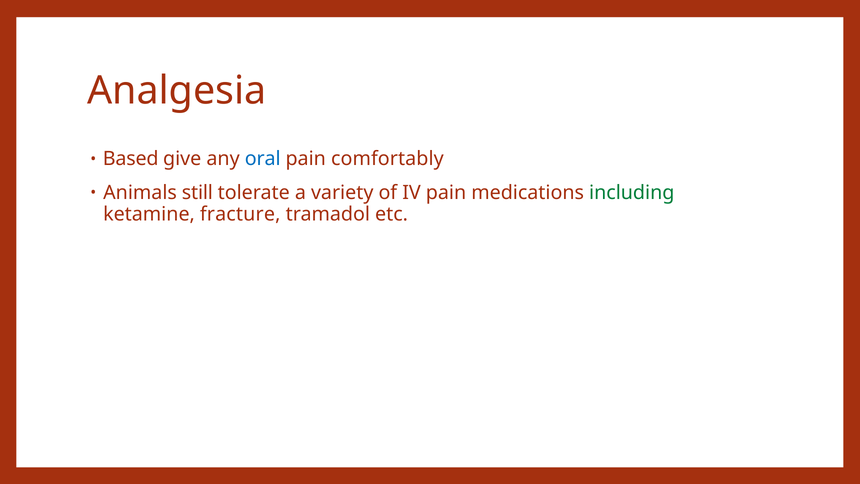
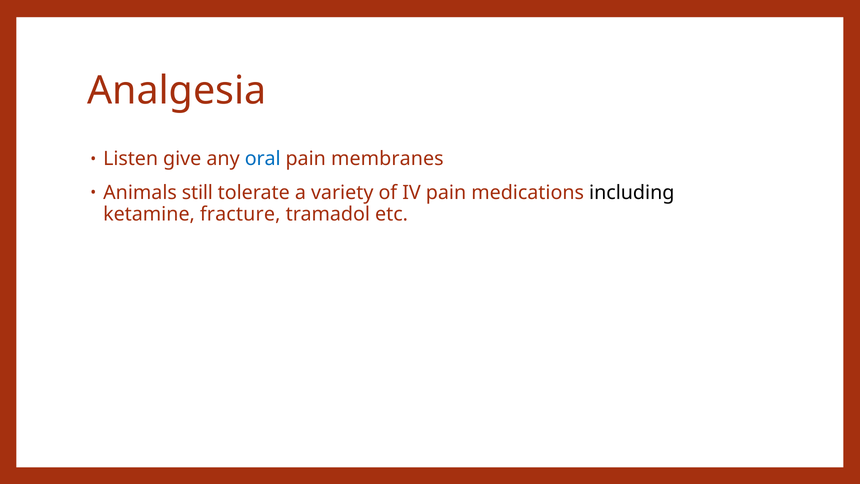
Based: Based -> Listen
comfortably: comfortably -> membranes
including colour: green -> black
